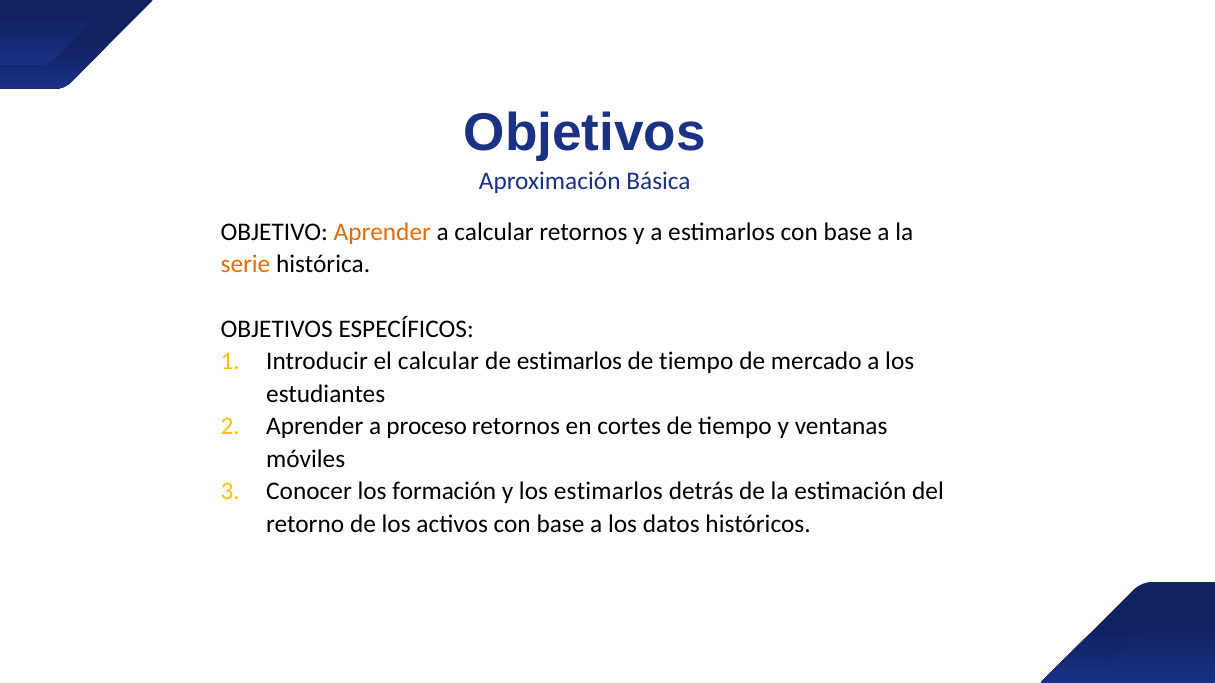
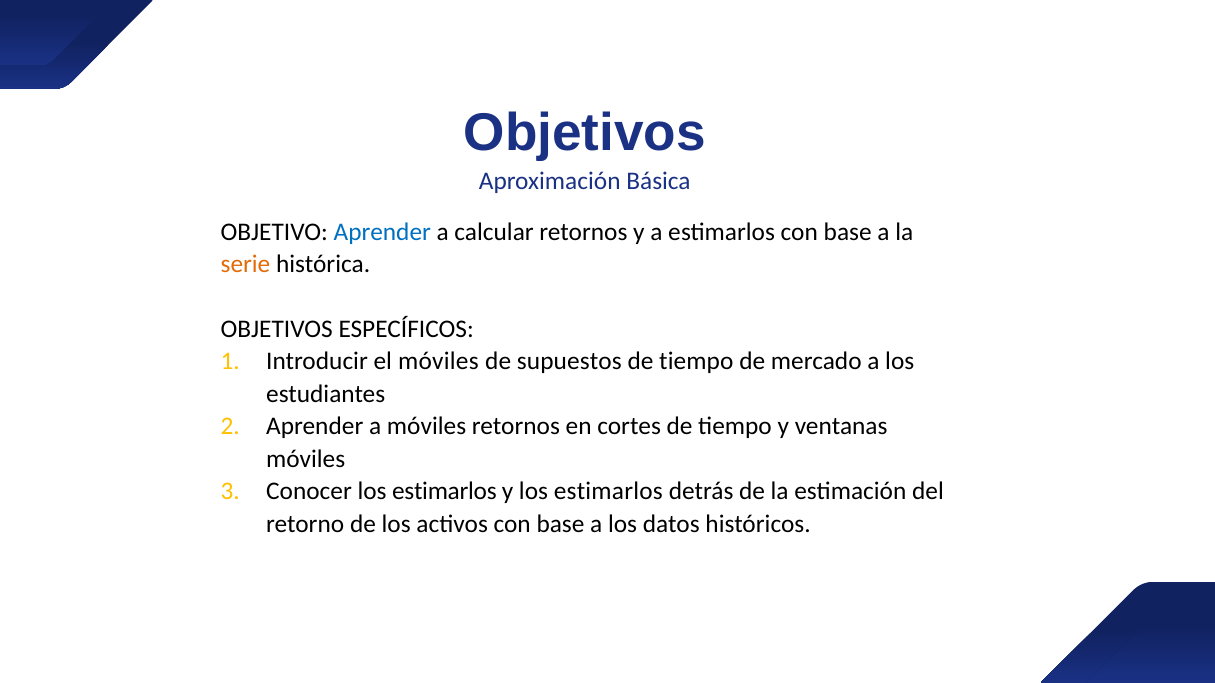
Aprender at (382, 232) colour: orange -> blue
el calcular: calcular -> móviles
de estimarlos: estimarlos -> supuestos
a proceso: proceso -> móviles
Conocer los formación: formación -> estimarlos
